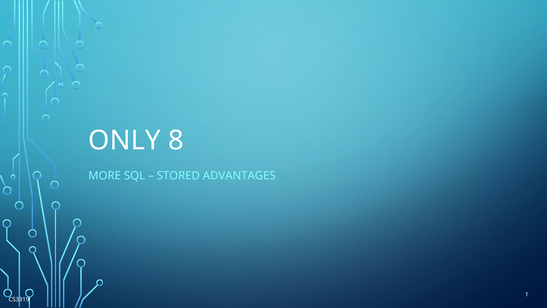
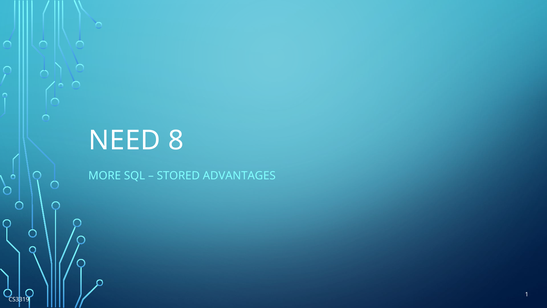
ONLY: ONLY -> NEED
